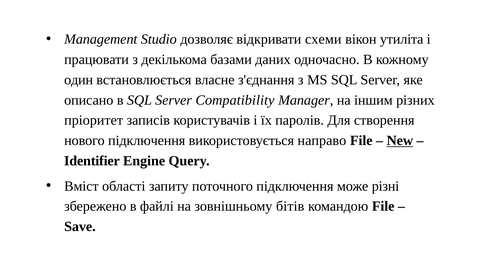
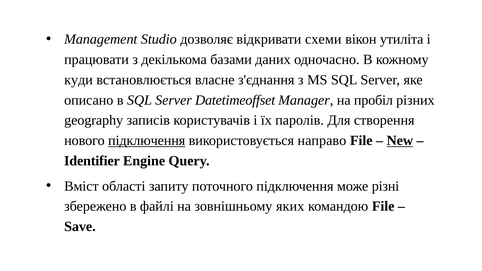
один: один -> куди
Compatibility: Compatibility -> Datetimeoffset
іншим: іншим -> пробіл
пріоритет: пріоритет -> geography
підключення at (147, 141) underline: none -> present
бітів: бітів -> яких
